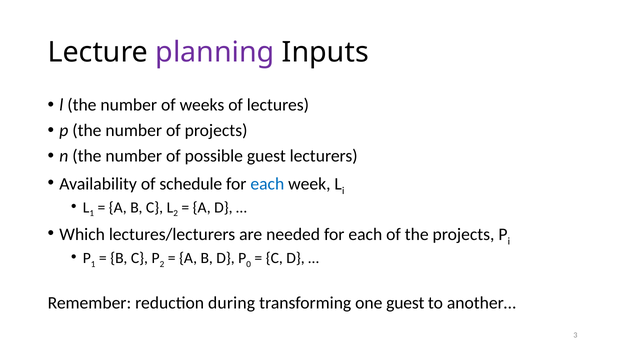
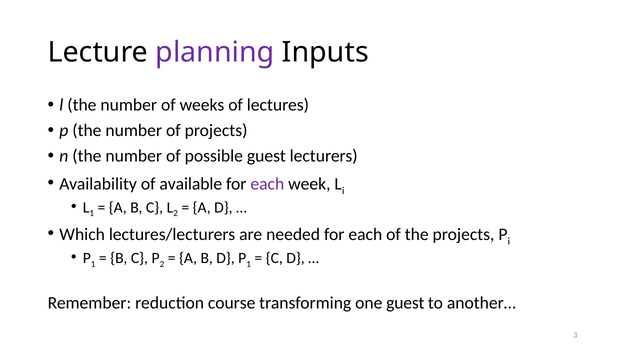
schedule: schedule -> available
each at (267, 184) colour: blue -> purple
D P 0: 0 -> 1
during: during -> course
